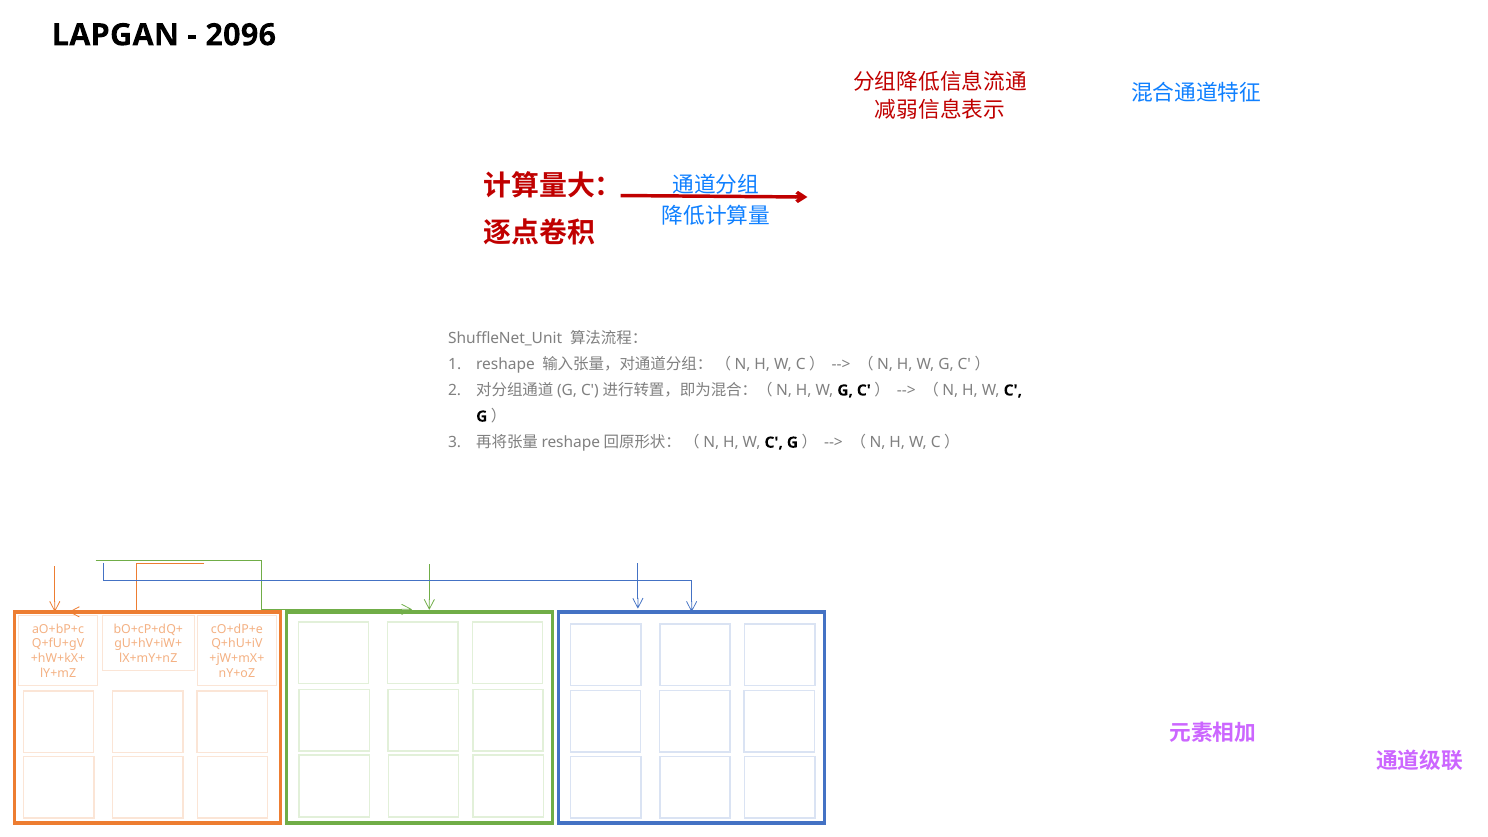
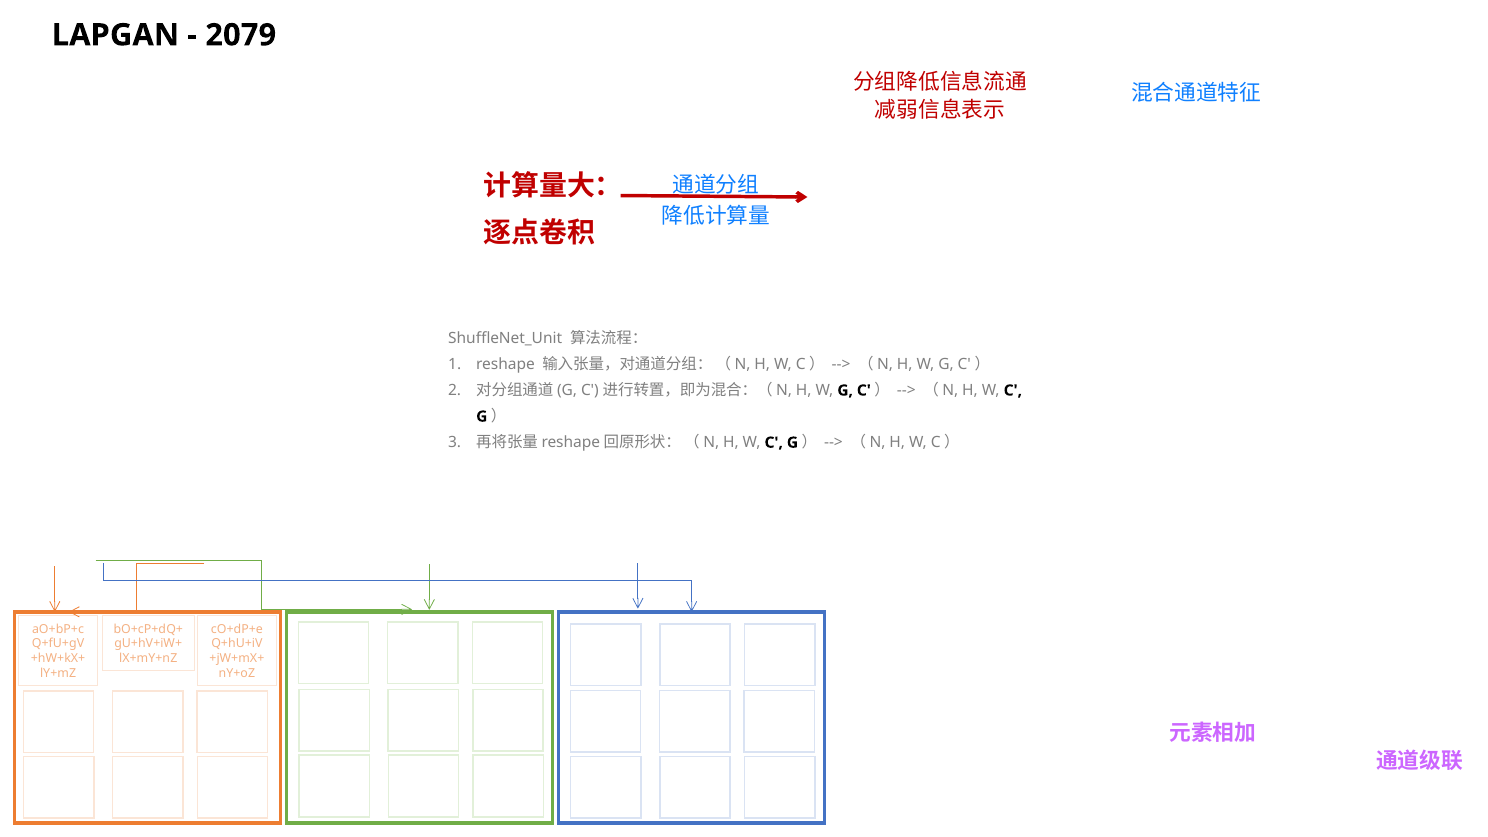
2096: 2096 -> 2079
